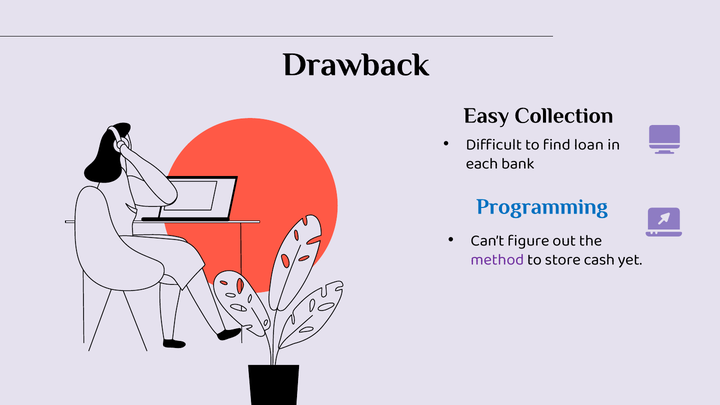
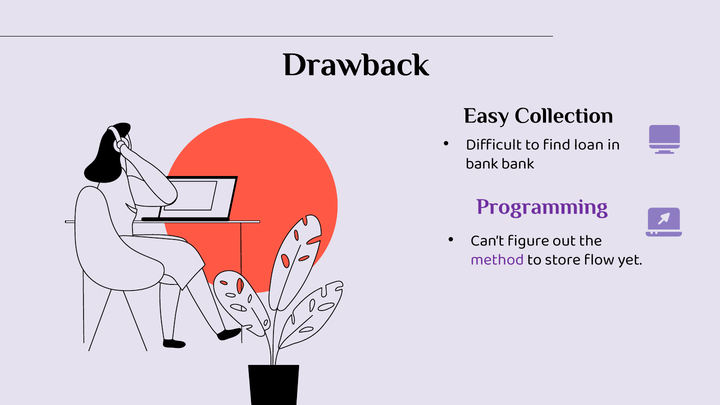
each at (482, 164): each -> bank
Programming colour: blue -> purple
cash: cash -> flow
